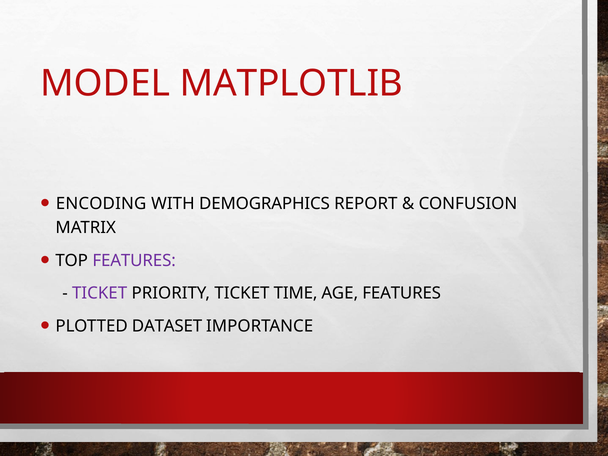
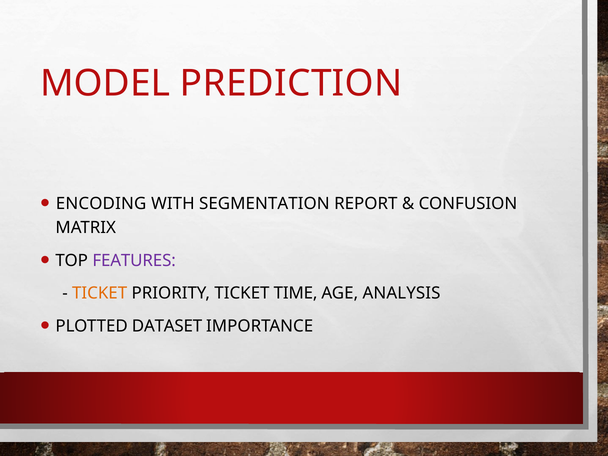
MATPLOTLIB: MATPLOTLIB -> PREDICTION
DEMOGRAPHICS: DEMOGRAPHICS -> SEGMENTATION
TICKET at (100, 293) colour: purple -> orange
AGE FEATURES: FEATURES -> ANALYSIS
